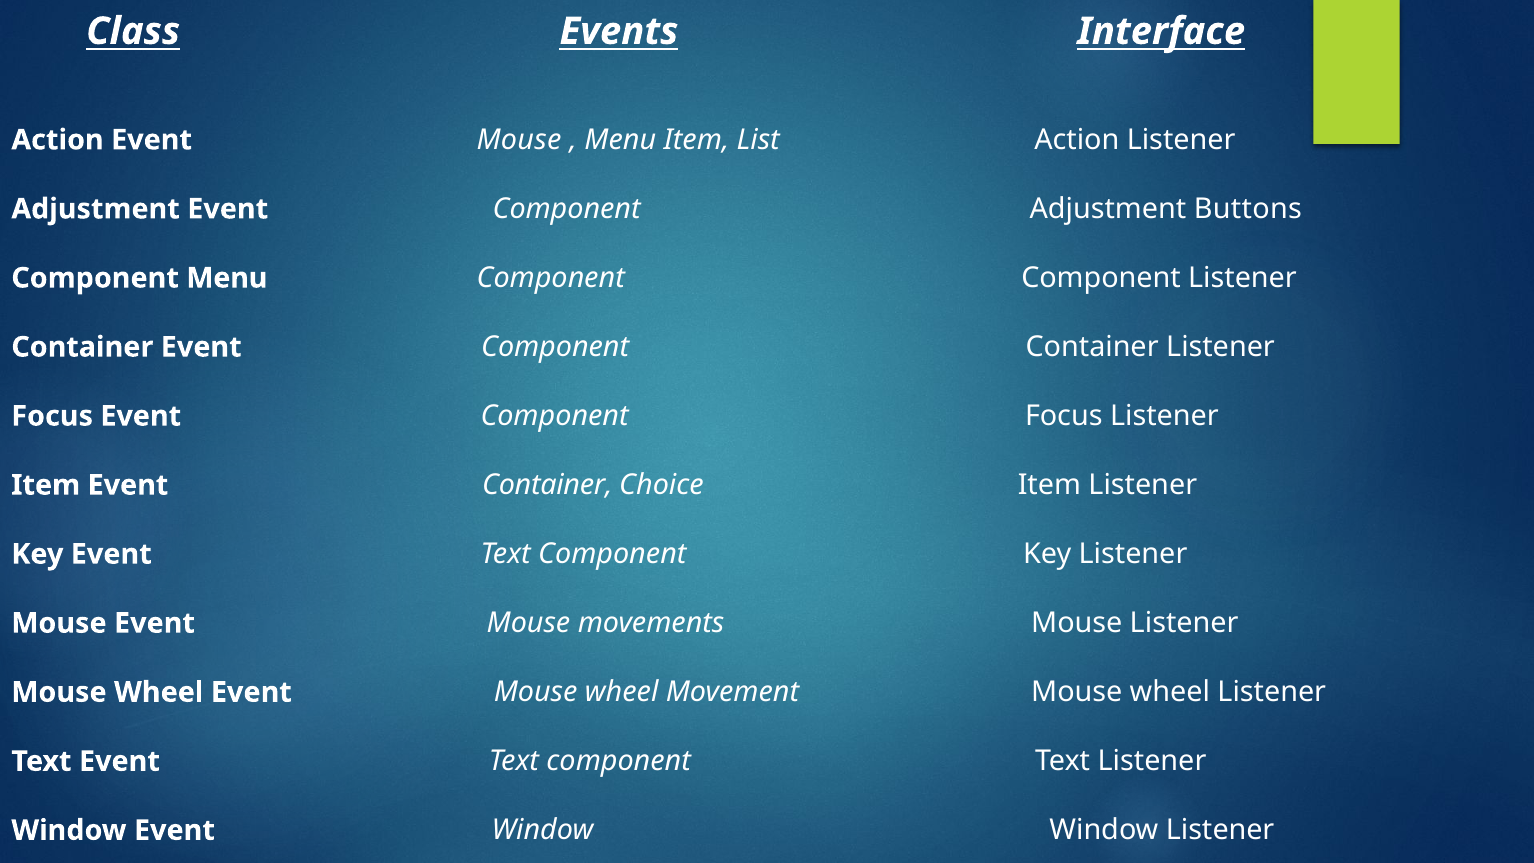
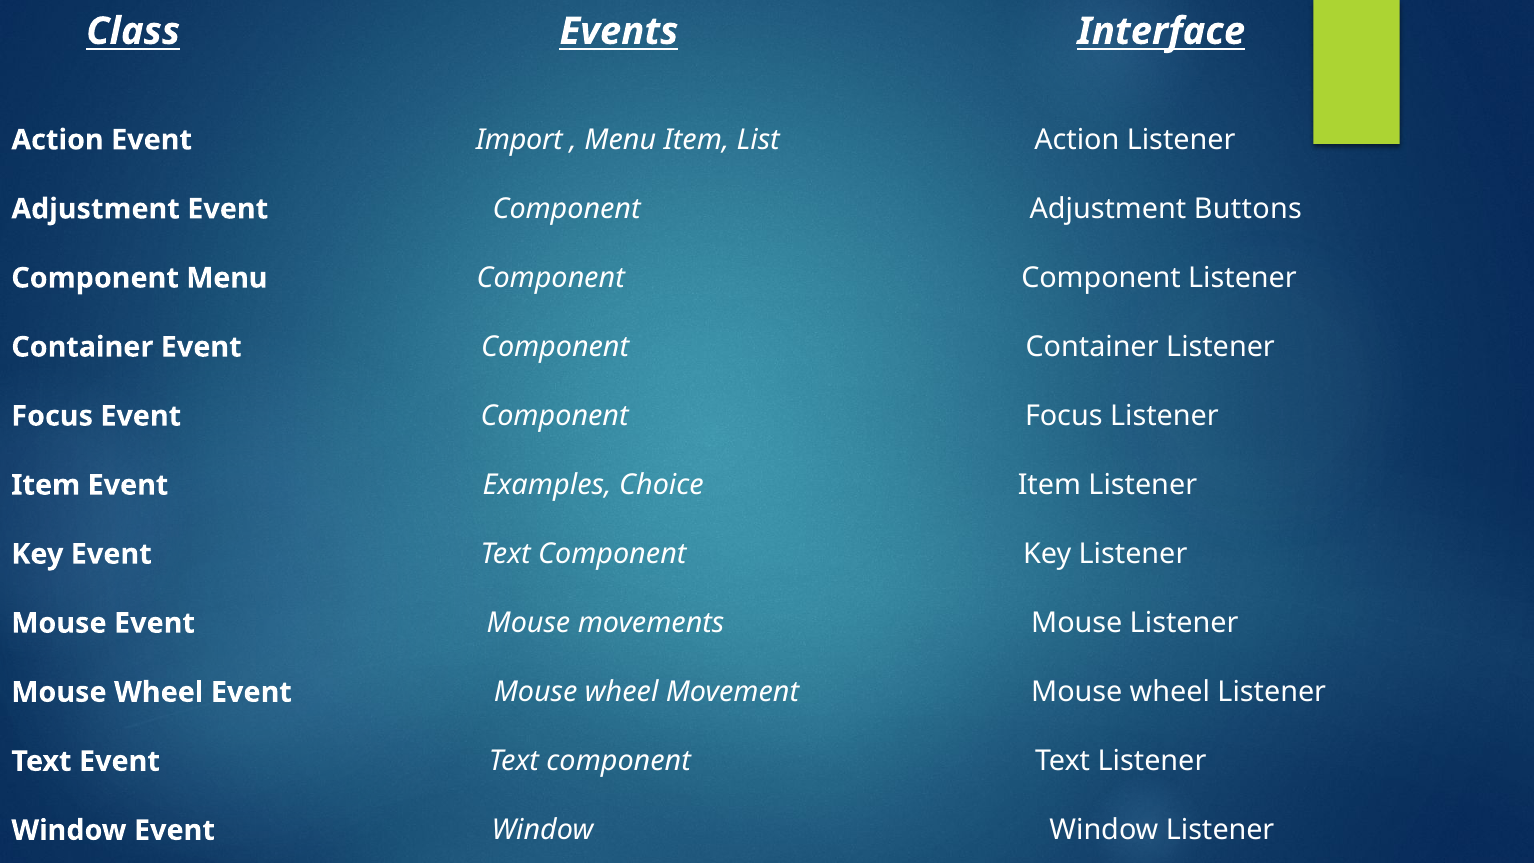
Action Event Mouse: Mouse -> Import
Event Container: Container -> Examples
